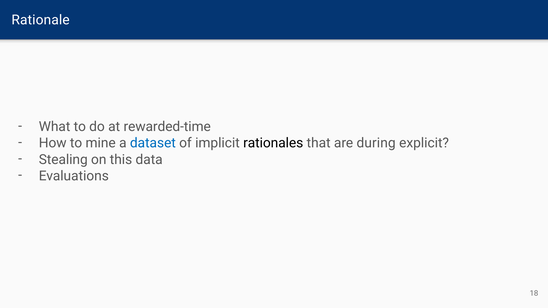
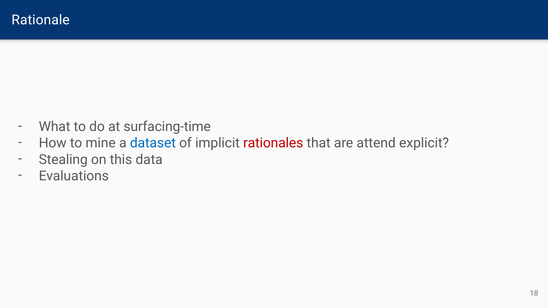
rewarded-time: rewarded-time -> surfacing-time
rationales colour: black -> red
during: during -> attend
